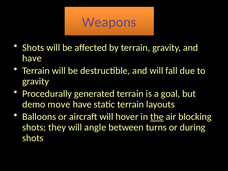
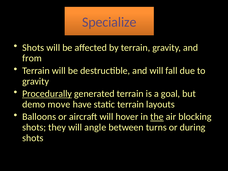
Weapons: Weapons -> Specialize
have at (32, 58): have -> from
Procedurally underline: none -> present
